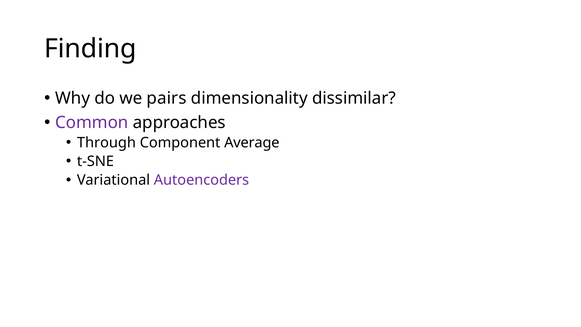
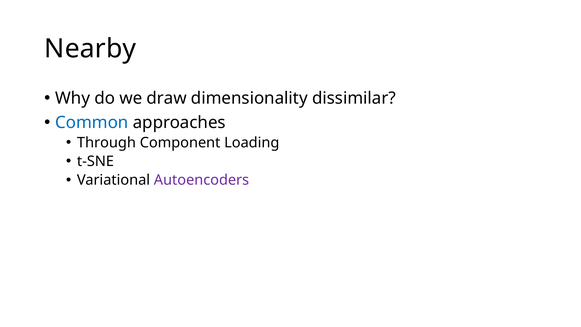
Finding: Finding -> Nearby
pairs: pairs -> draw
Common colour: purple -> blue
Average: Average -> Loading
